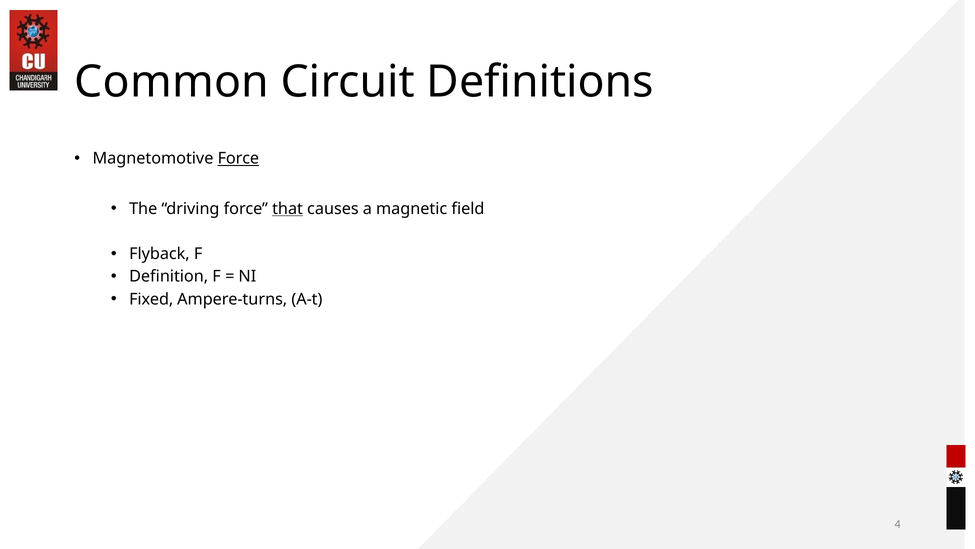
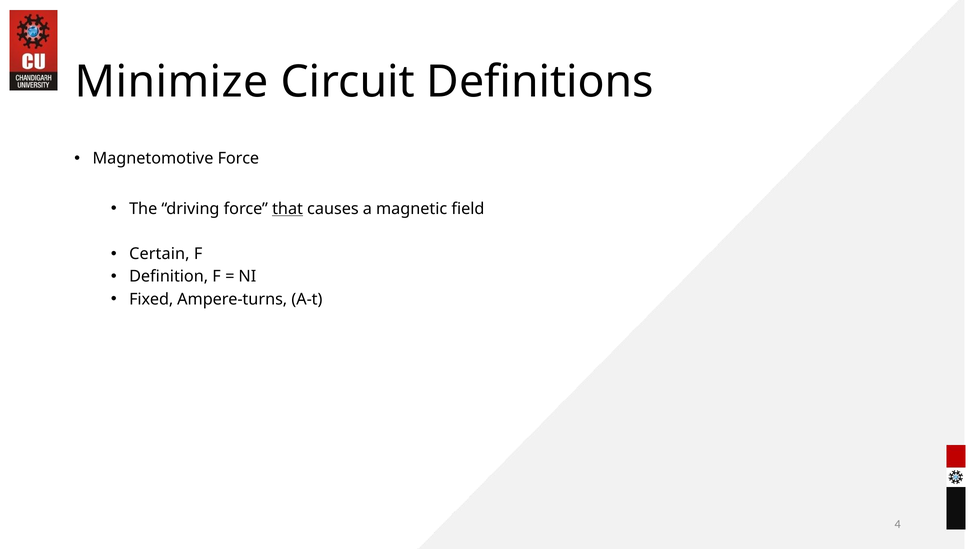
Common: Common -> Minimize
Force at (238, 158) underline: present -> none
Flyback: Flyback -> Certain
